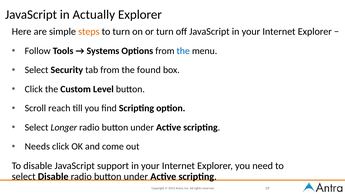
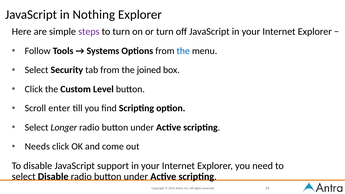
Actually: Actually -> Nothing
steps colour: orange -> purple
found: found -> joined
reach: reach -> enter
